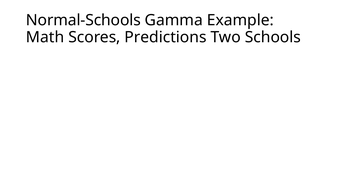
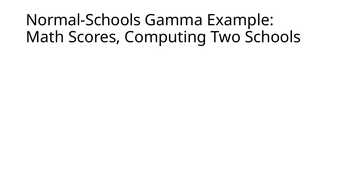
Predictions: Predictions -> Computing
